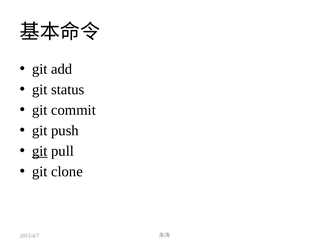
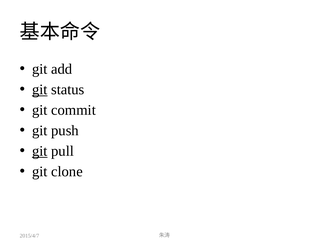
git at (40, 89) underline: none -> present
